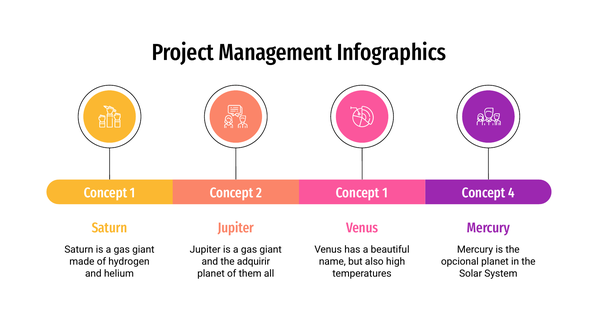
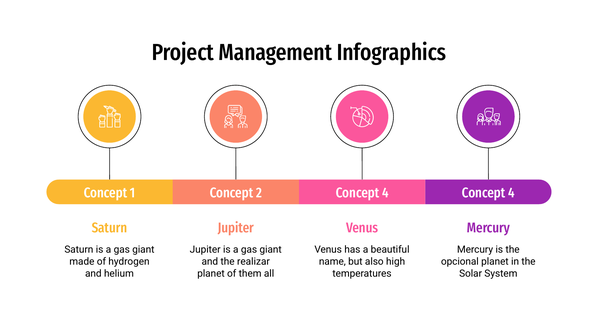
1 at (385, 193): 1 -> 4
adquirir: adquirir -> realizar
